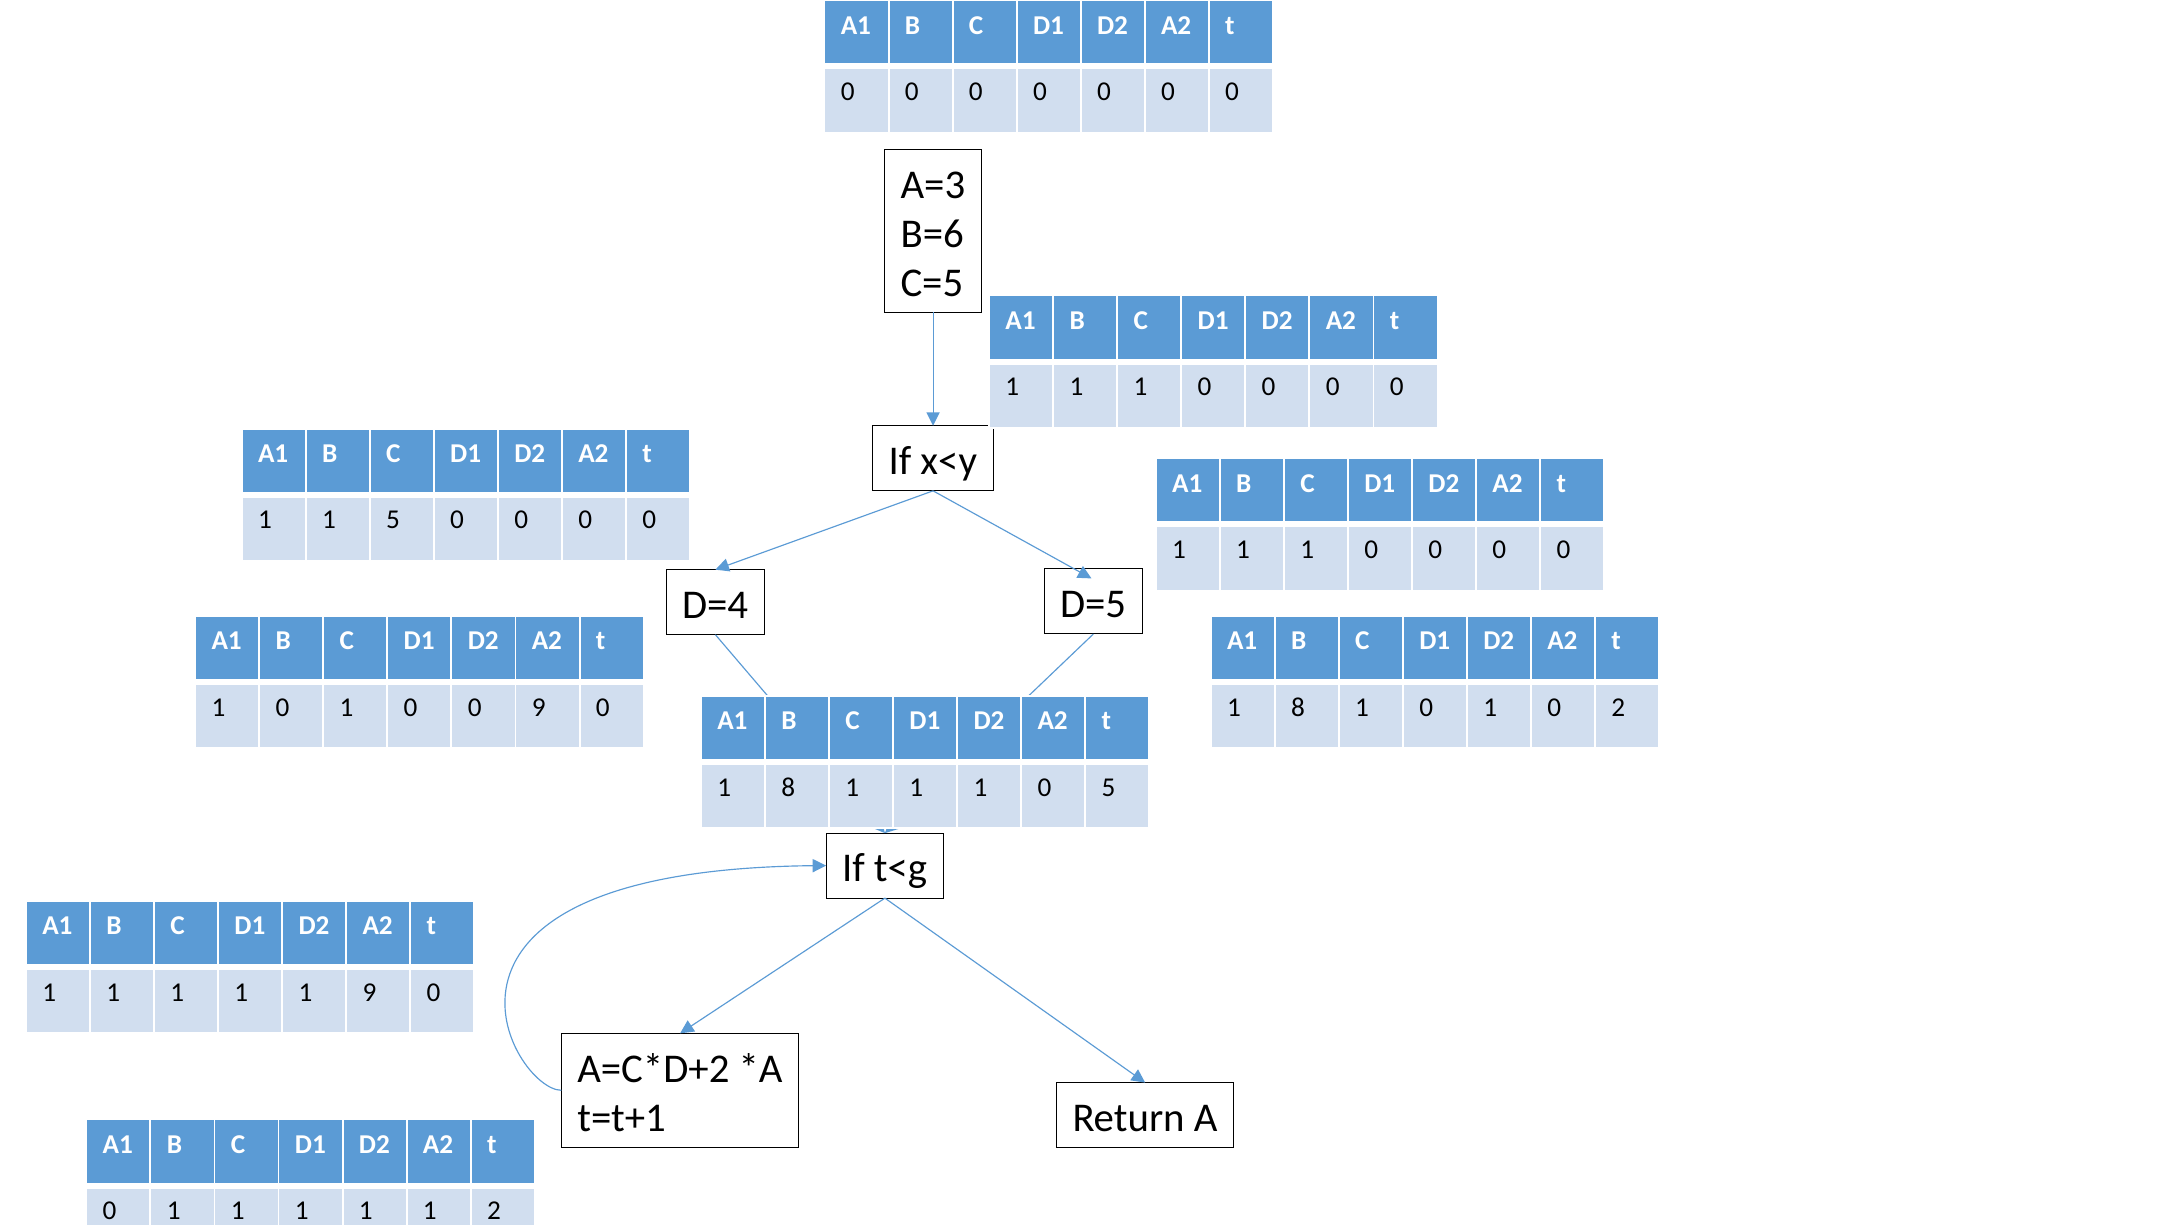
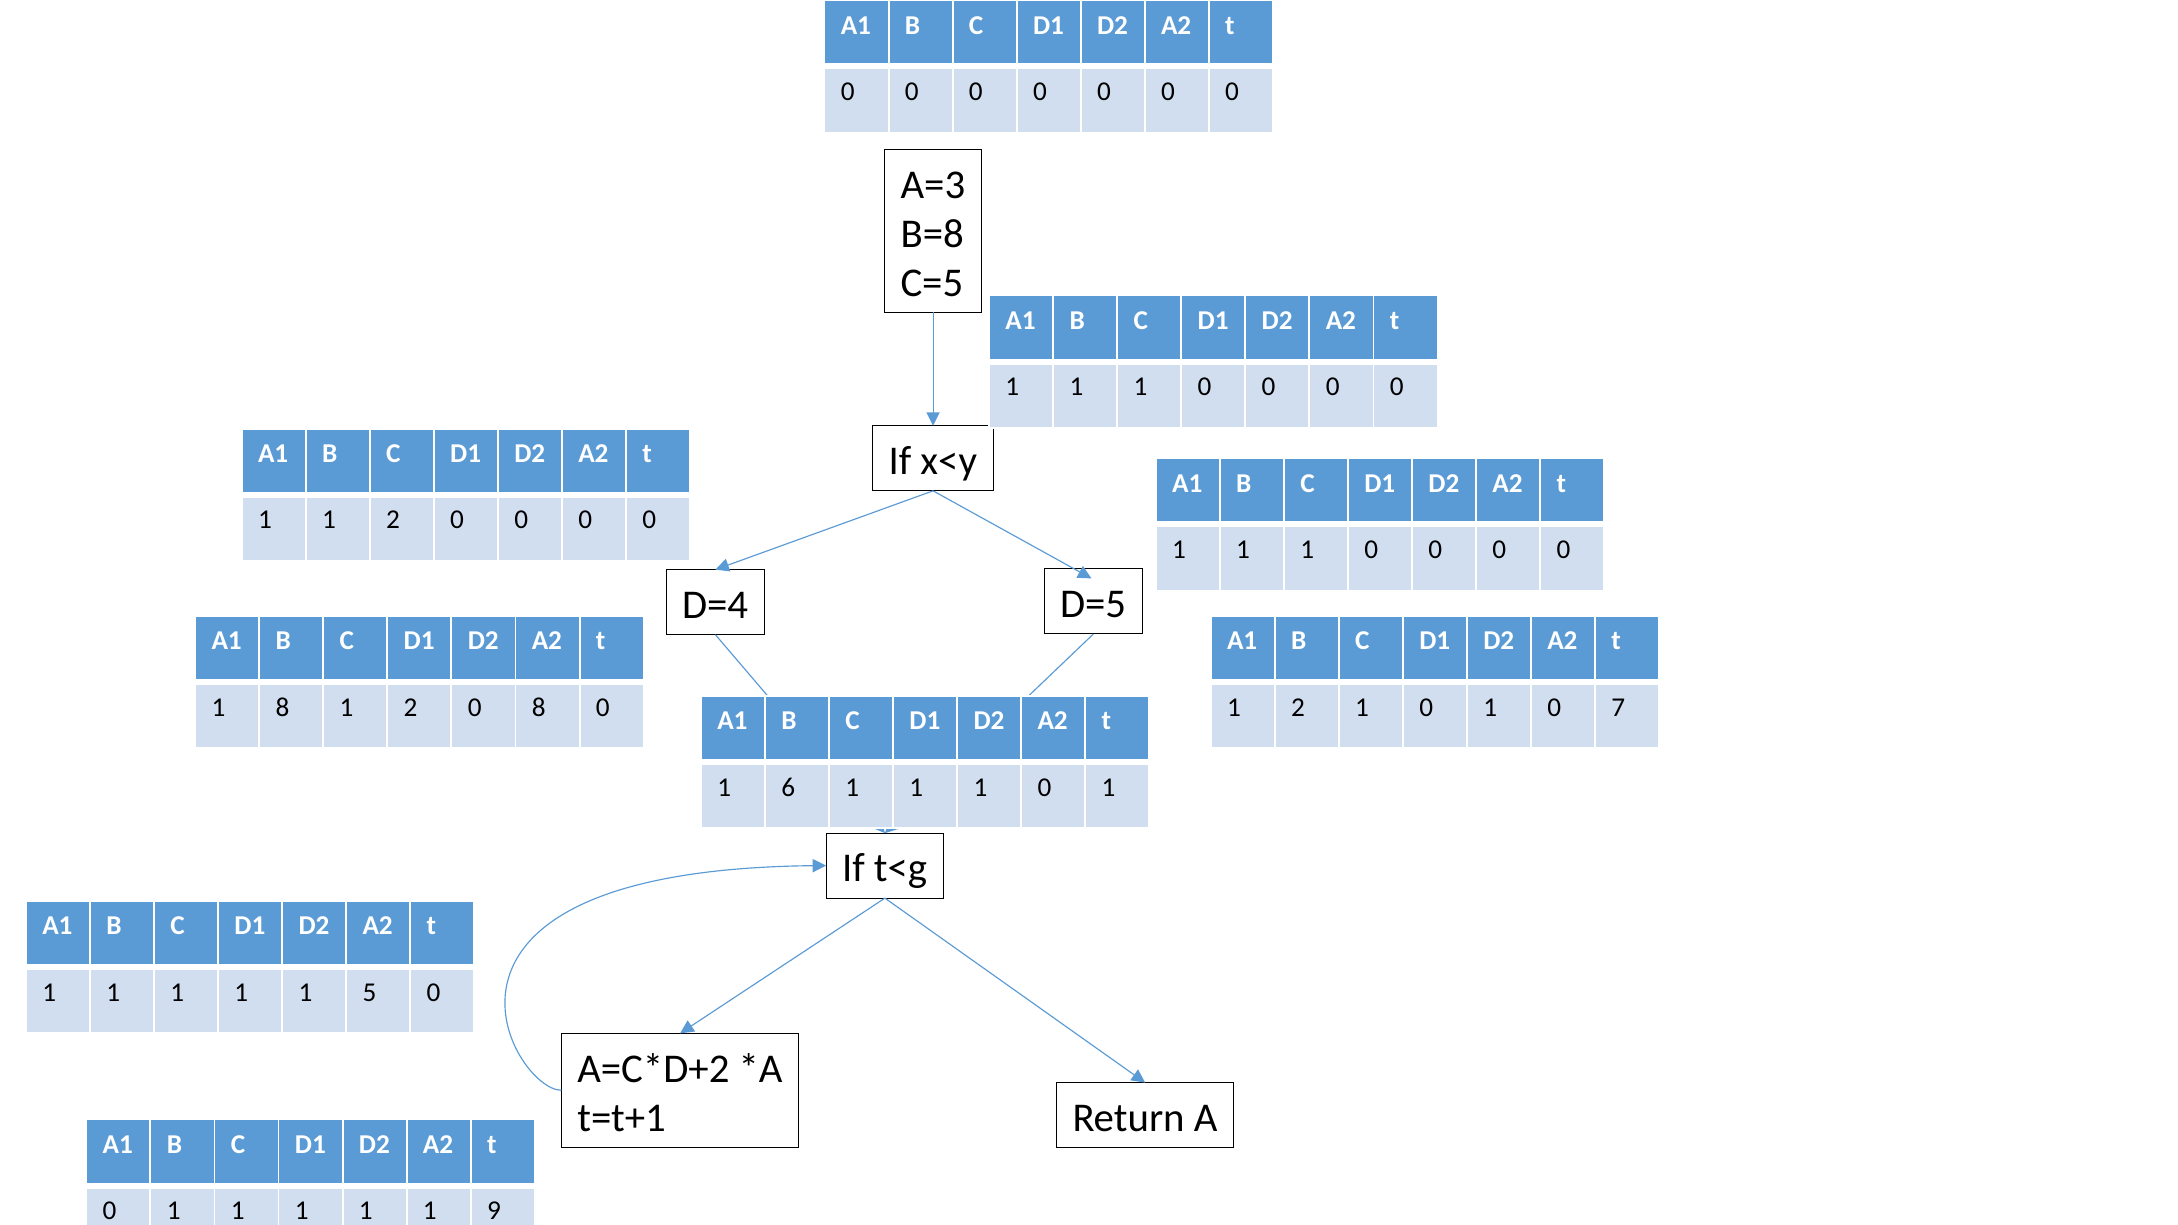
B=6: B=6 -> B=8
1 1 5: 5 -> 2
0 at (283, 707): 0 -> 8
0 at (411, 707): 0 -> 2
0 9: 9 -> 8
8 at (1298, 707): 8 -> 2
0 2: 2 -> 7
8 at (788, 787): 8 -> 6
1 1 0 5: 5 -> 1
1 9: 9 -> 5
1 2: 2 -> 9
